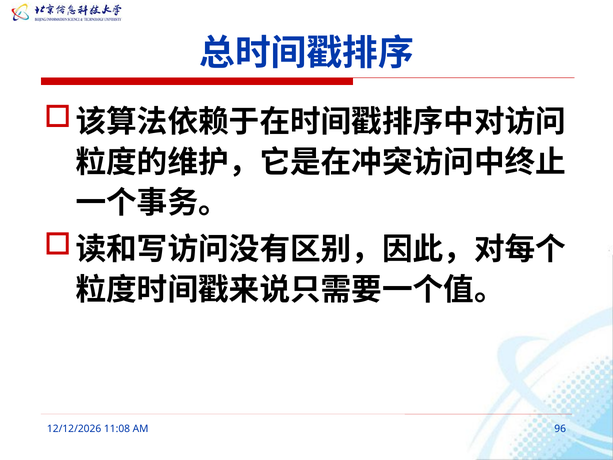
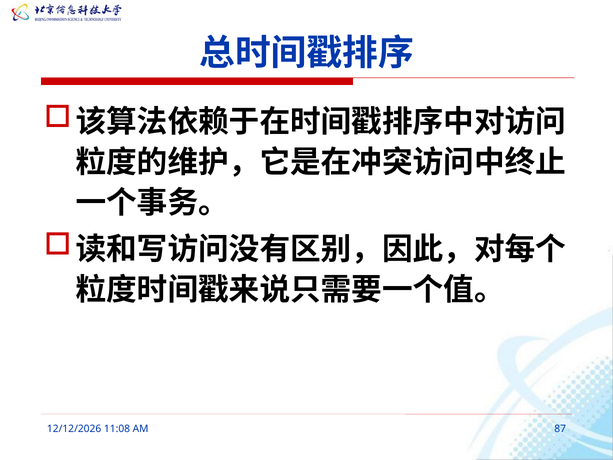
96: 96 -> 87
